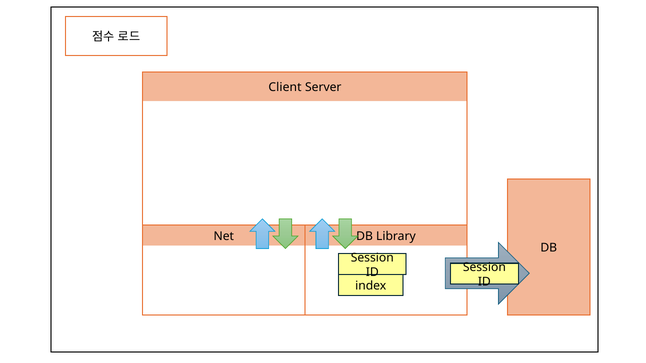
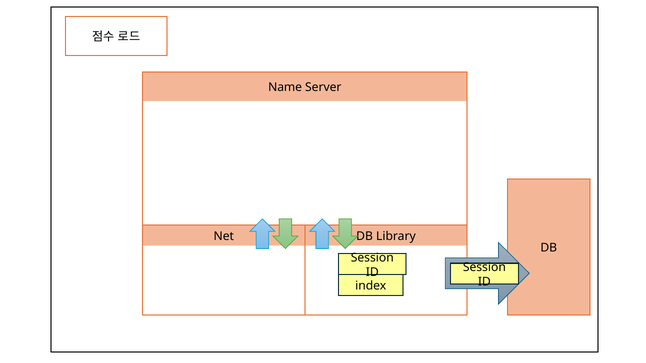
Client: Client -> Name
